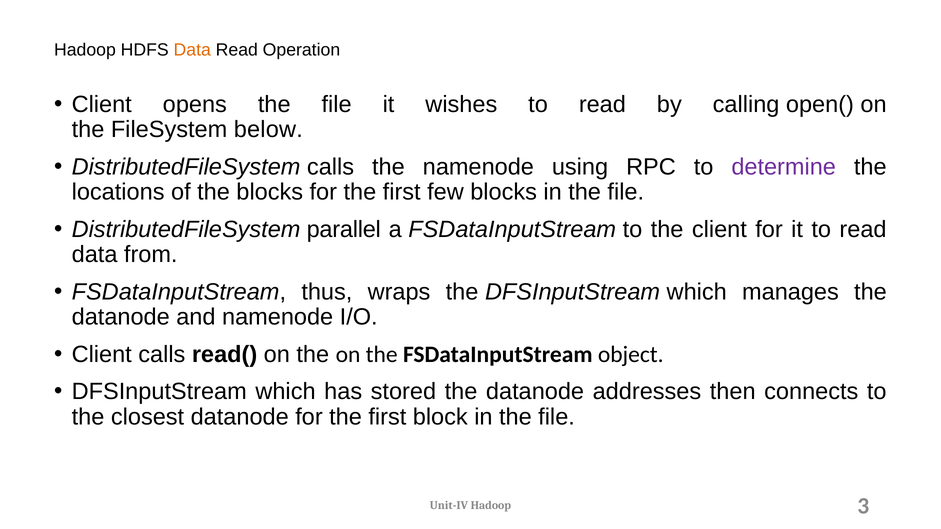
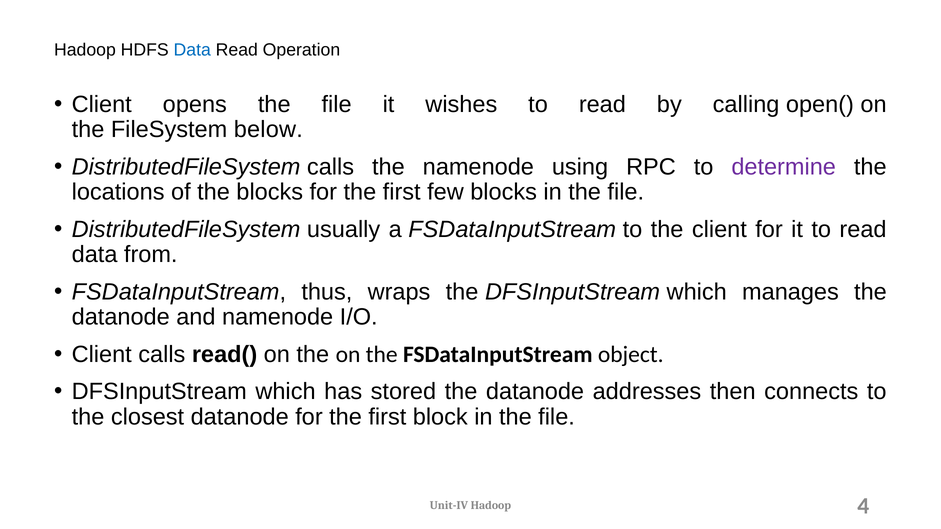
Data at (192, 50) colour: orange -> blue
parallel: parallel -> usually
3: 3 -> 4
